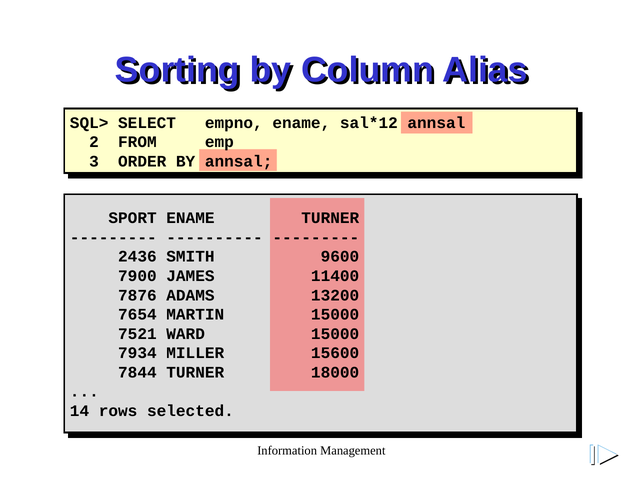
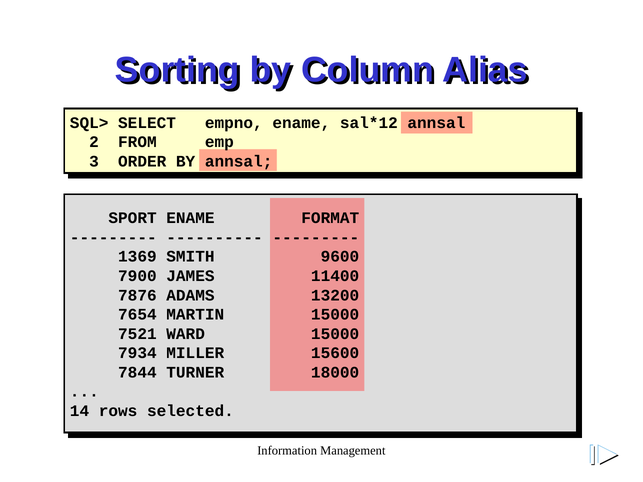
ENAME TURNER: TURNER -> FORMAT
2436: 2436 -> 1369
